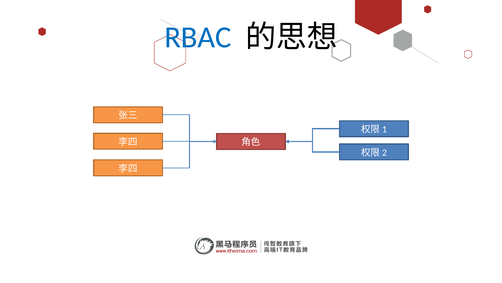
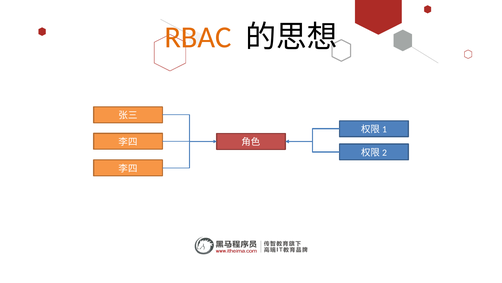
RBAC colour: blue -> orange
